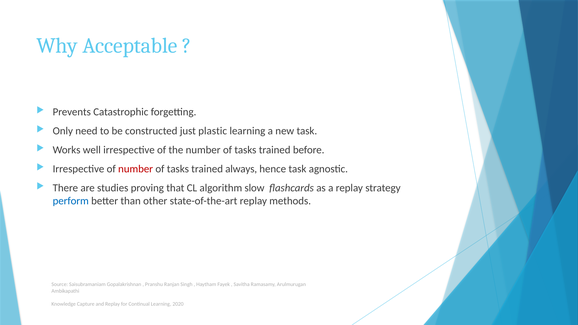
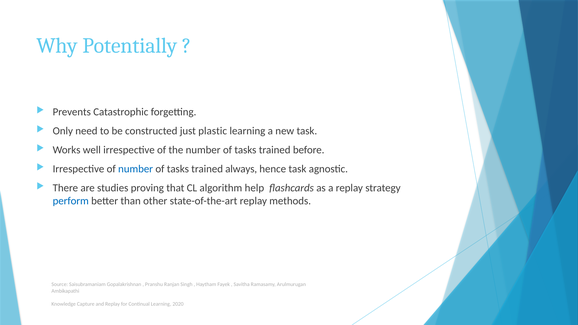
Acceptable: Acceptable -> Potentially
number at (136, 169) colour: red -> blue
slow: slow -> help
